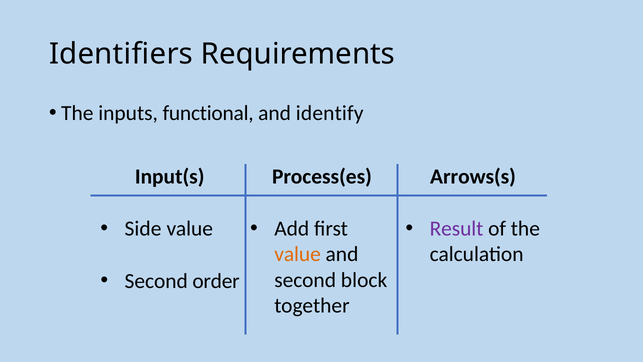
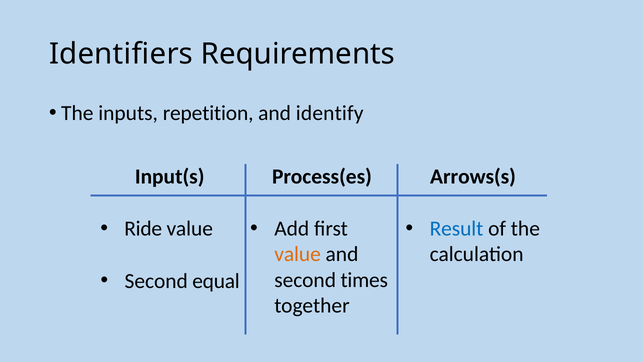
functional: functional -> repetition
Result colour: purple -> blue
Side: Side -> Ride
order: order -> equal
block: block -> times
